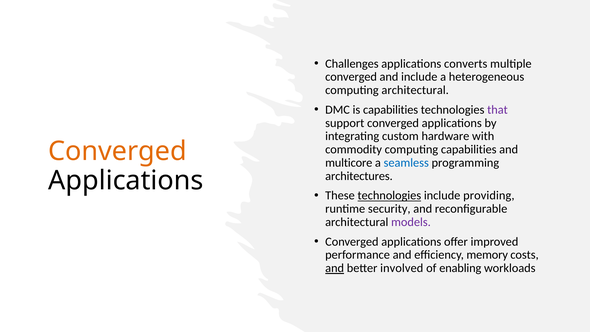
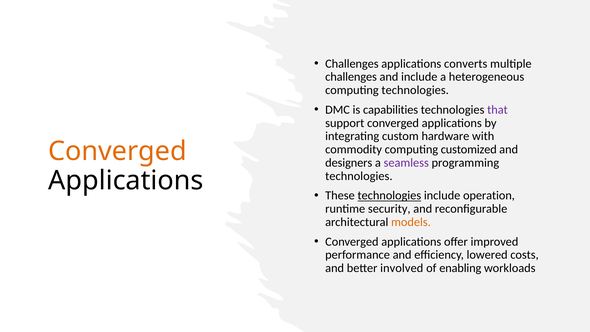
converged at (351, 77): converged -> challenges
computing architectural: architectural -> technologies
computing capabilities: capabilities -> customized
multicore: multicore -> designers
seamless colour: blue -> purple
architectures at (359, 176): architectures -> technologies
providing: providing -> operation
models colour: purple -> orange
memory: memory -> lowered
and at (335, 268) underline: present -> none
